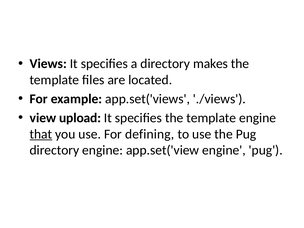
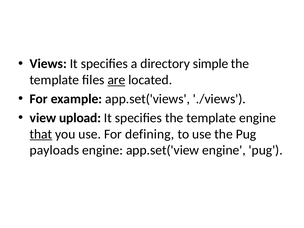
makes: makes -> simple
are underline: none -> present
directory at (54, 150): directory -> payloads
